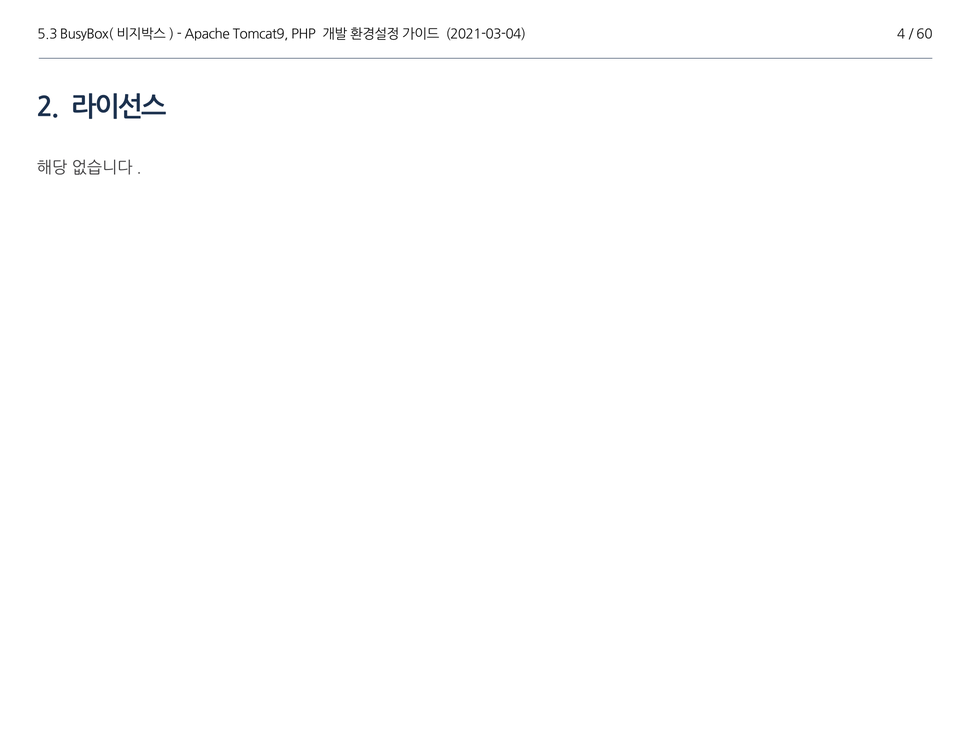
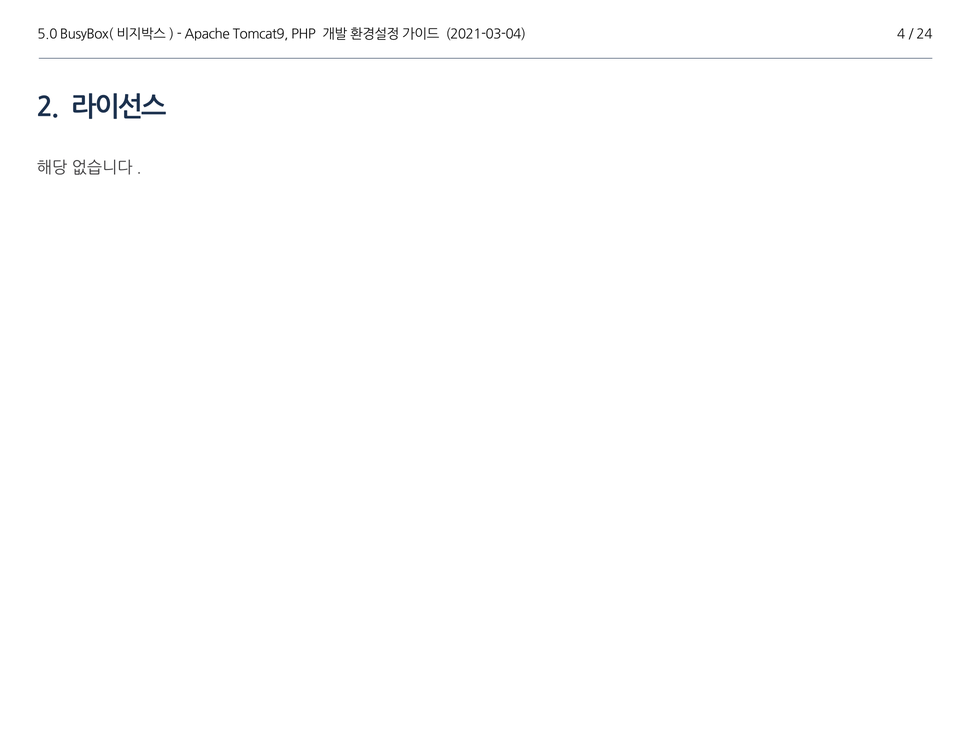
5.3: 5.3 -> 5.0
60: 60 -> 24
